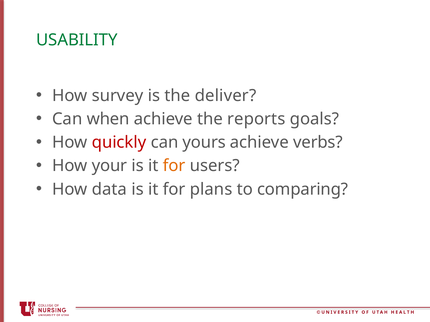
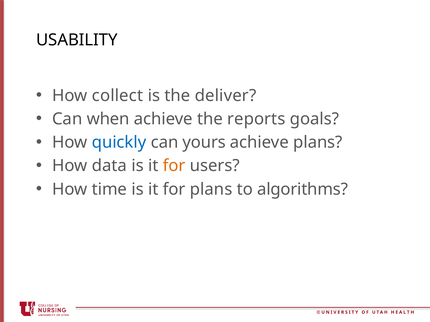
USABILITY colour: green -> black
survey: survey -> collect
quickly colour: red -> blue
achieve verbs: verbs -> plans
your: your -> data
data: data -> time
comparing: comparing -> algorithms
